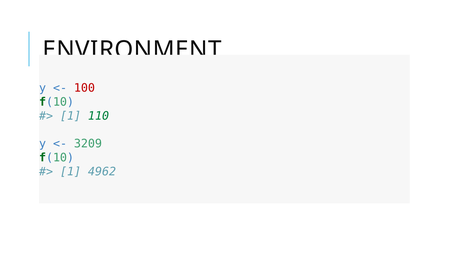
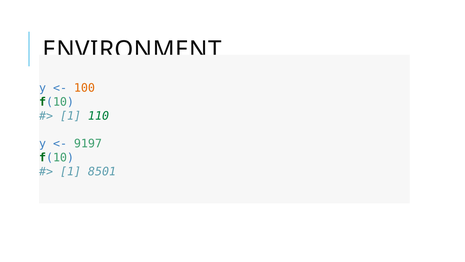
100 colour: red -> orange
3209: 3209 -> 9197
4962: 4962 -> 8501
